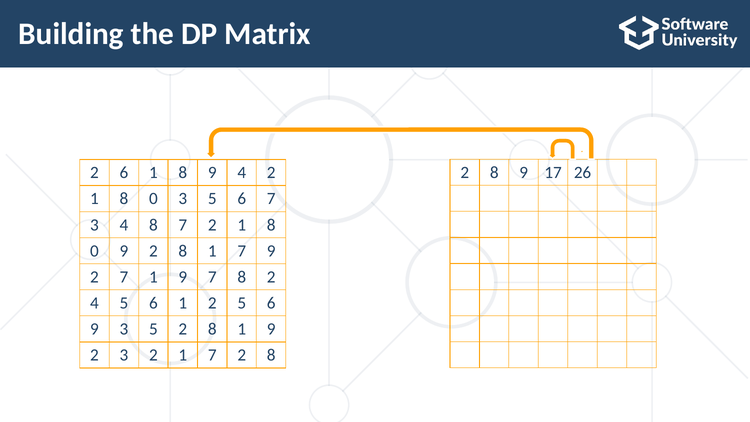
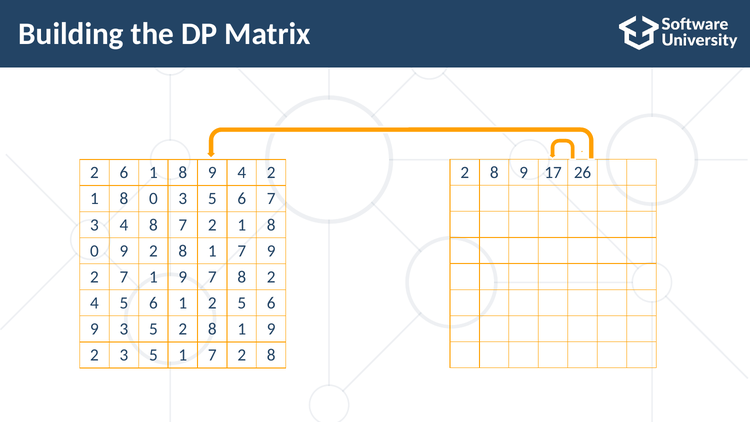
2 3 2: 2 -> 5
